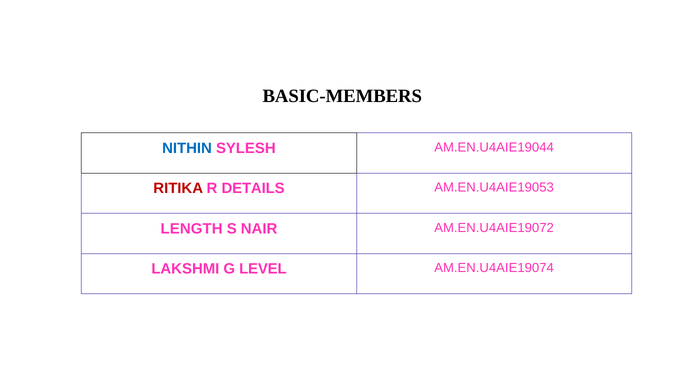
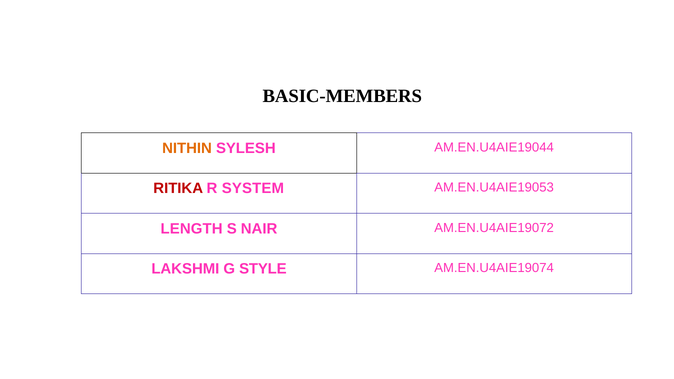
NITHIN colour: blue -> orange
DETAILS: DETAILS -> SYSTEM
LEVEL: LEVEL -> STYLE
